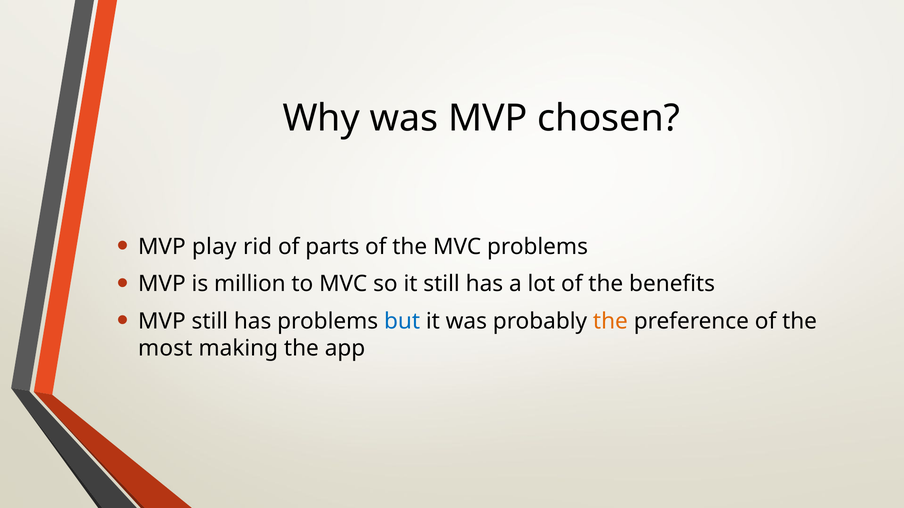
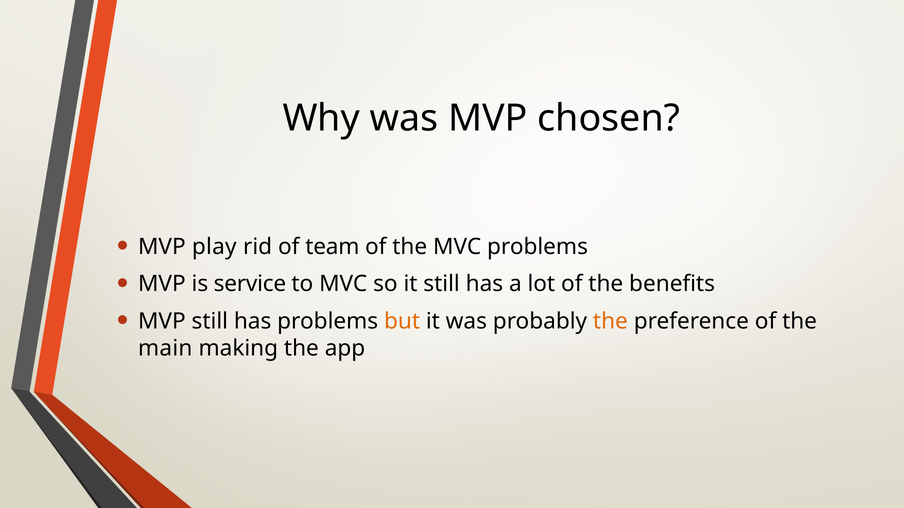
parts: parts -> team
million: million -> service
but colour: blue -> orange
most: most -> main
